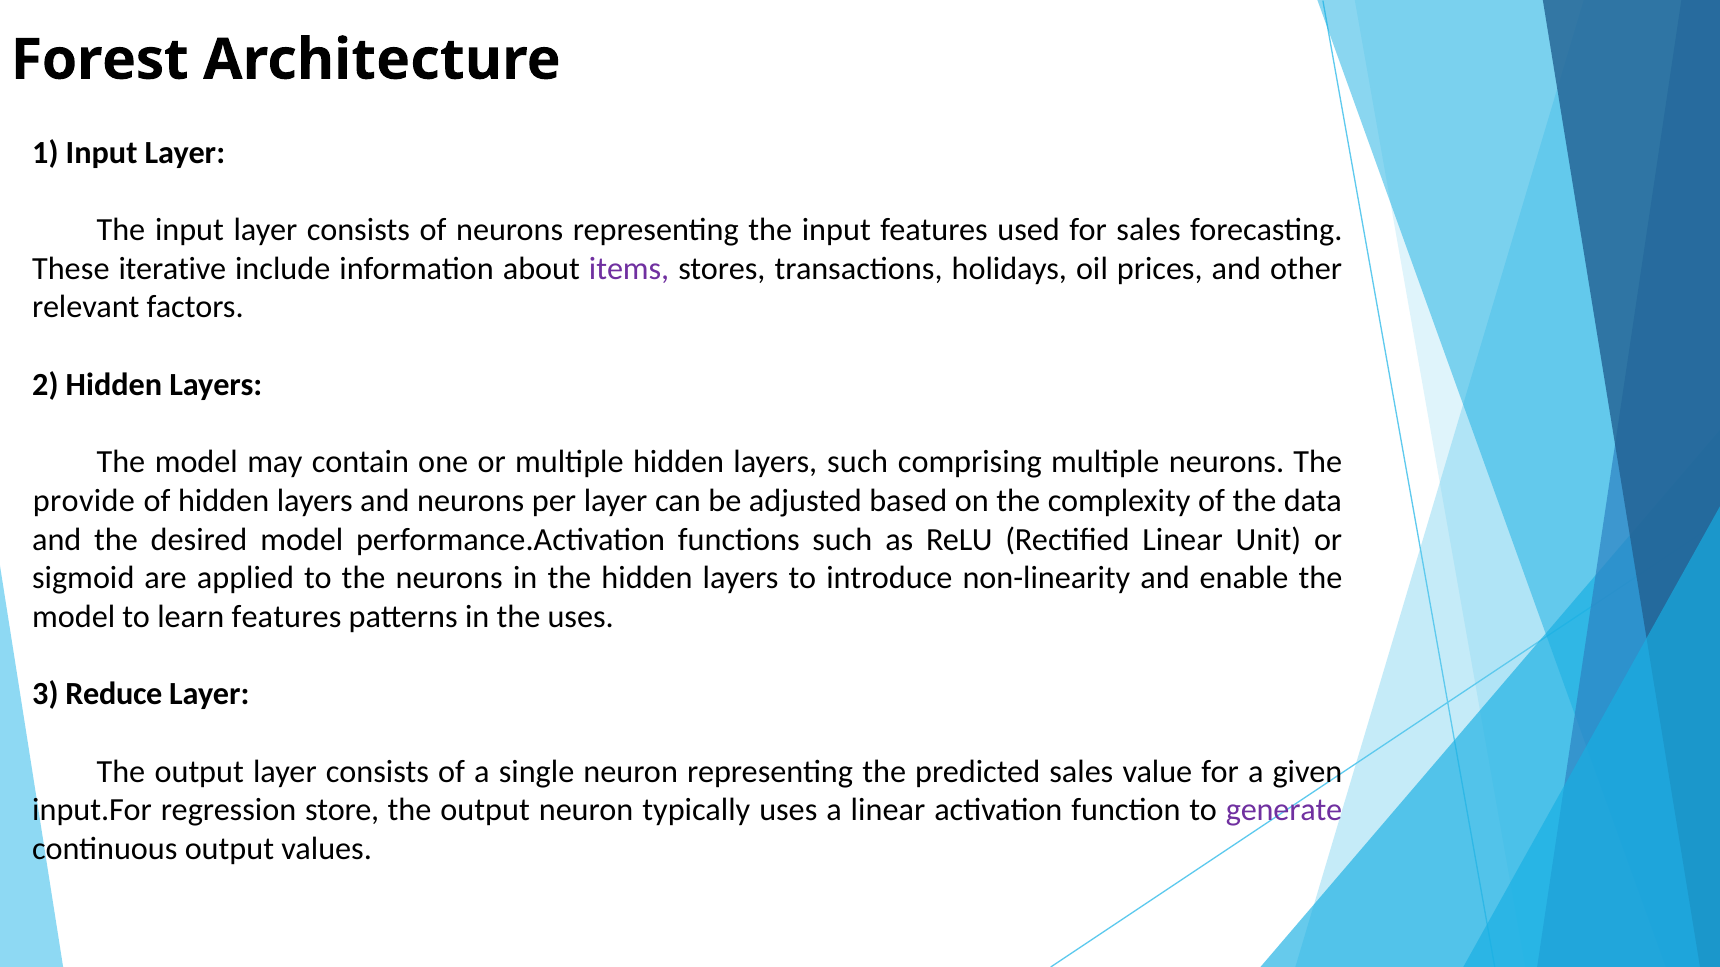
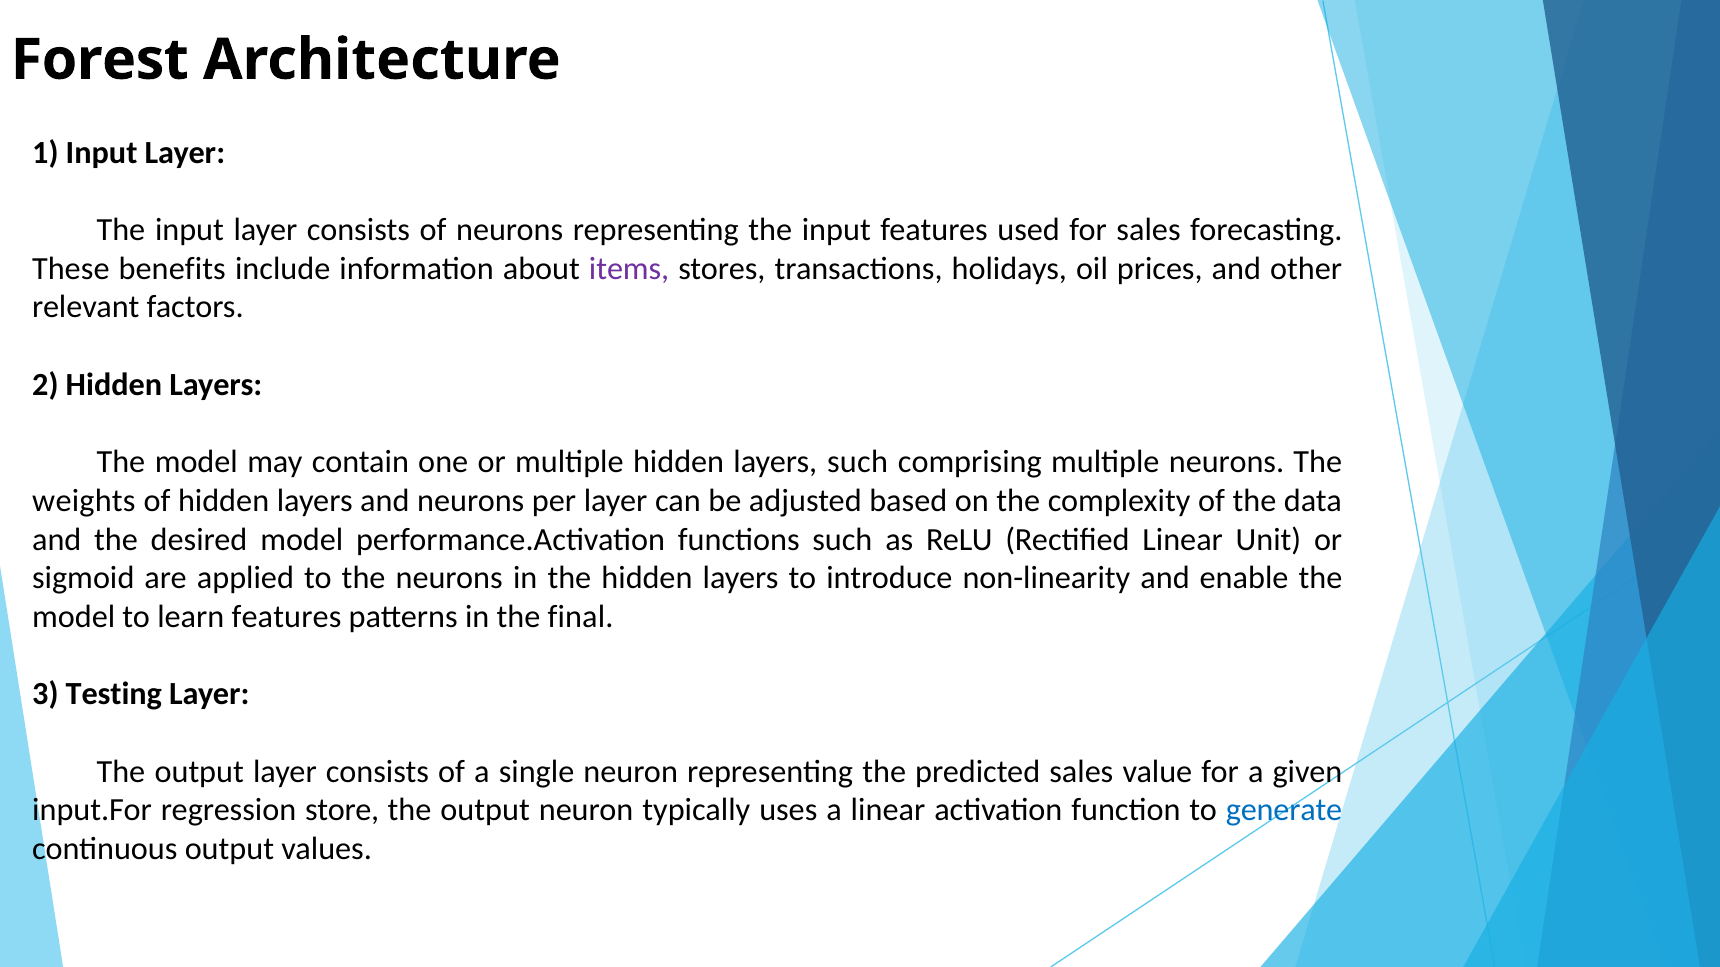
iterative: iterative -> benefits
provide: provide -> weights
the uses: uses -> final
Reduce: Reduce -> Testing
generate colour: purple -> blue
